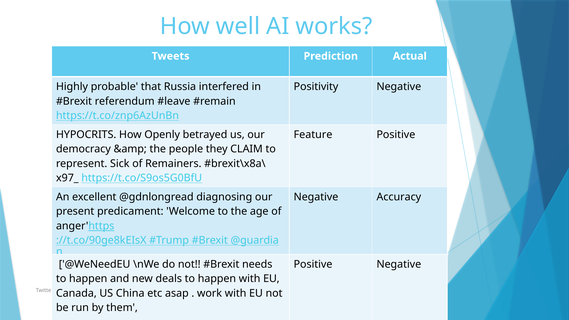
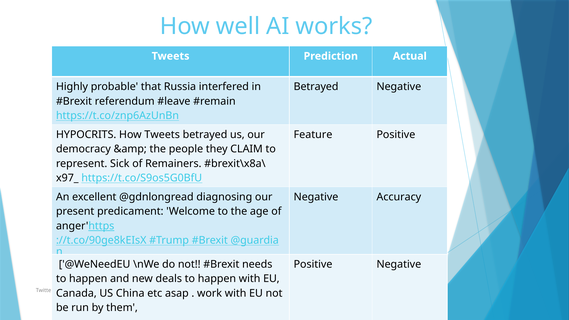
Positivity at (316, 87): Positivity -> Betrayed
How Openly: Openly -> Tweets
